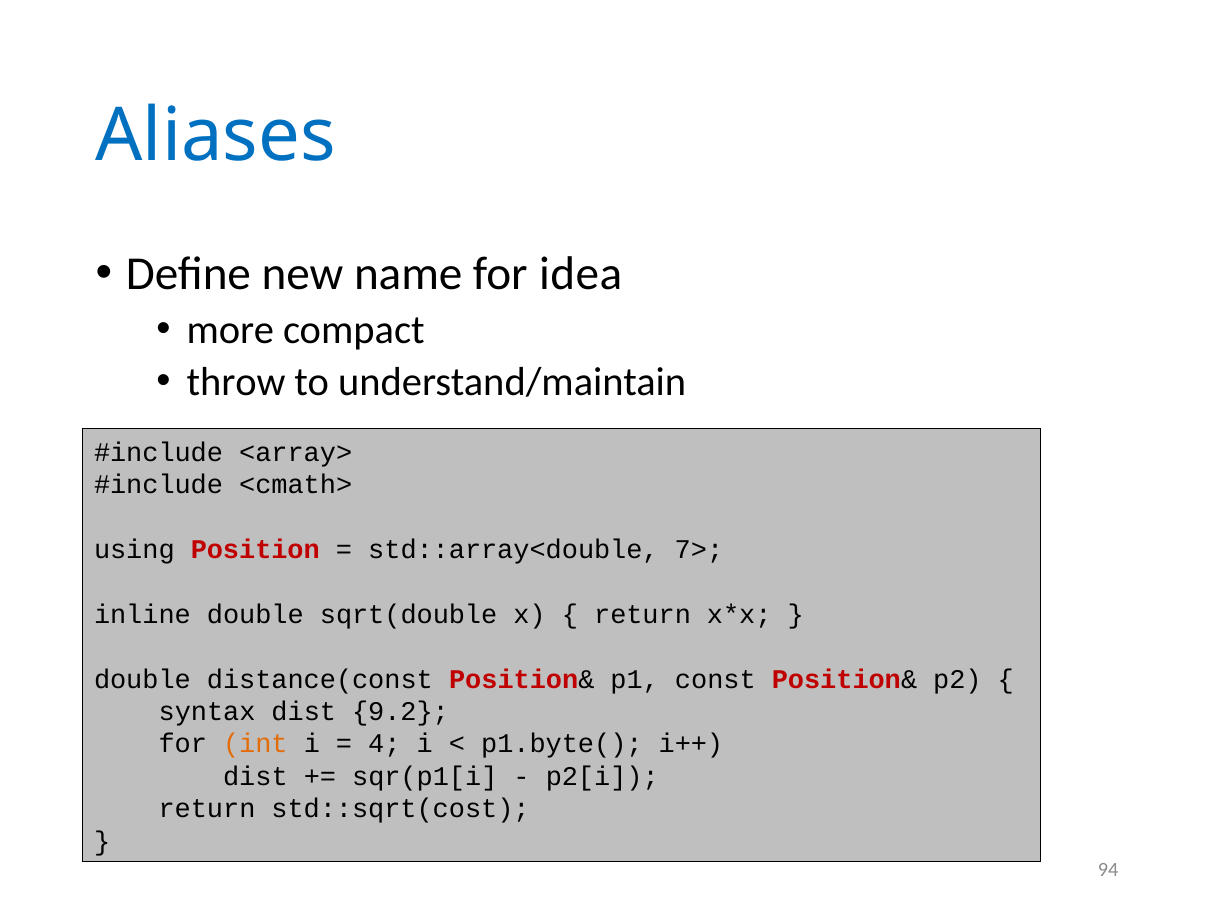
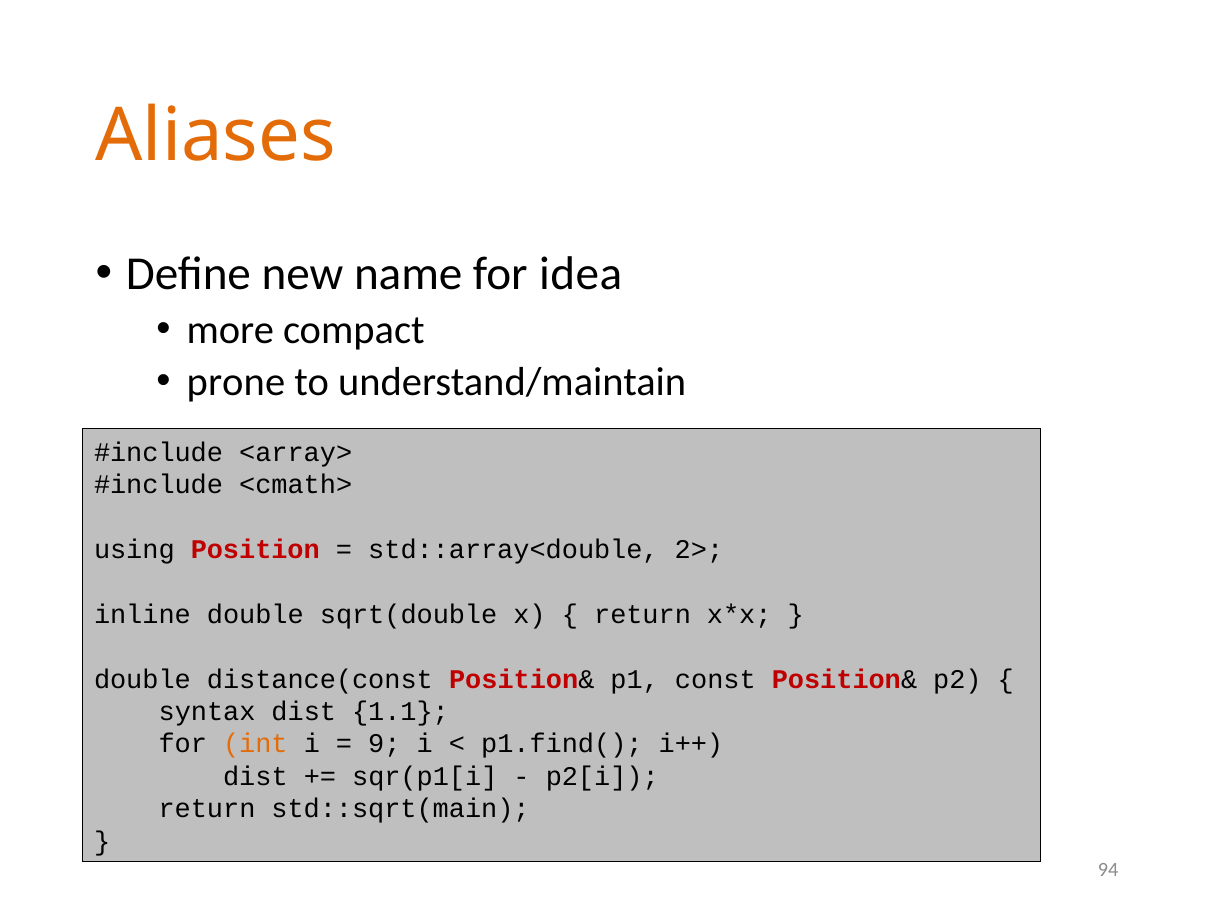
Aliases colour: blue -> orange
throw: throw -> prone
7>: 7> -> 2>
9.2: 9.2 -> 1.1
4: 4 -> 9
p1.byte(: p1.byte( -> p1.find(
std::sqrt(cost: std::sqrt(cost -> std::sqrt(main
